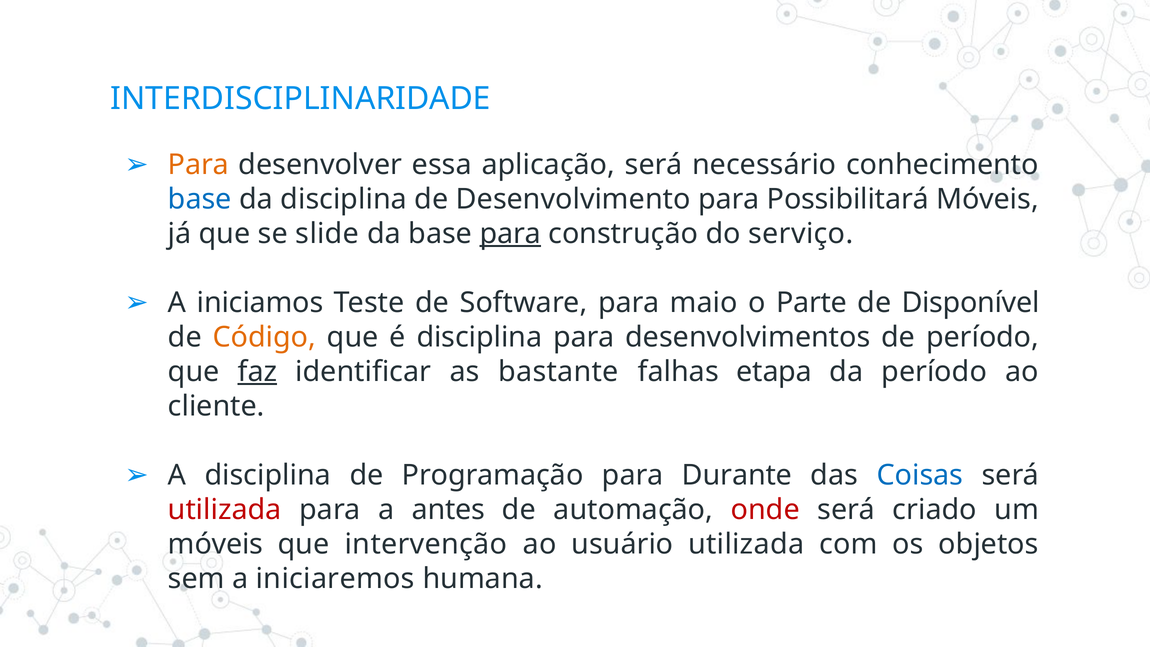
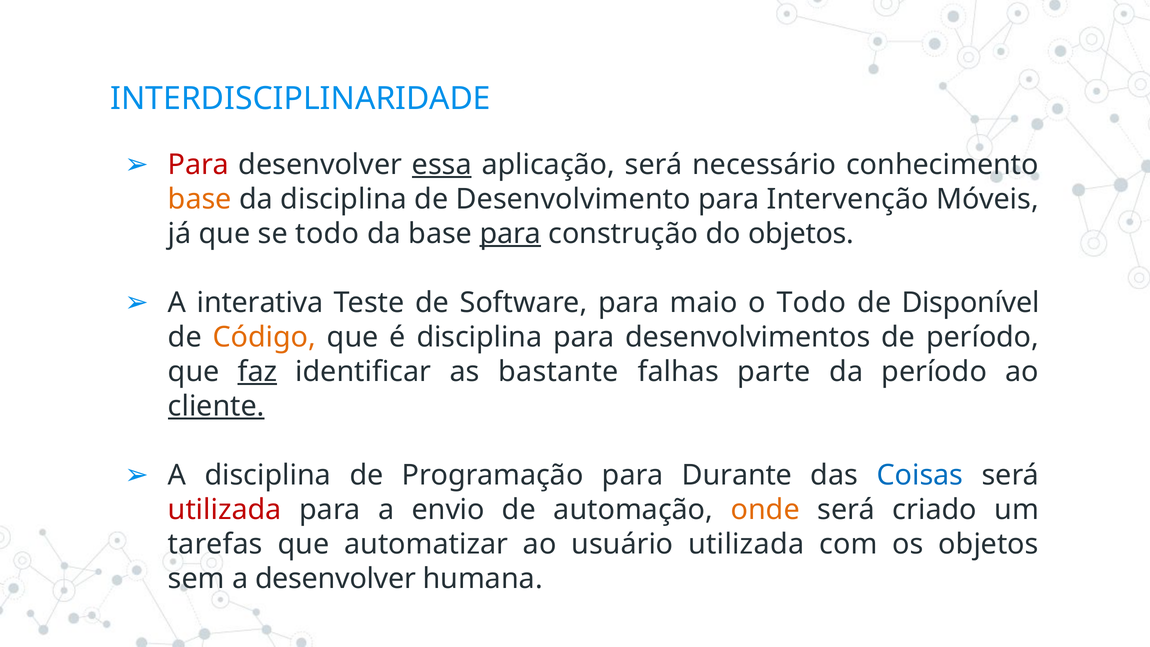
Para at (198, 165) colour: orange -> red
essa underline: none -> present
base at (200, 199) colour: blue -> orange
Possibilitará: Possibilitará -> Intervenção
se slide: slide -> todo
do serviço: serviço -> objetos
iniciamos: iniciamos -> interativa
o Parte: Parte -> Todo
etapa: etapa -> parte
cliente underline: none -> present
antes: antes -> envio
onde colour: red -> orange
móveis at (215, 544): móveis -> tarefas
intervenção: intervenção -> automatizar
a iniciaremos: iniciaremos -> desenvolver
